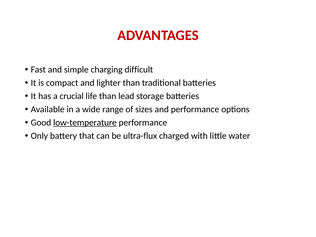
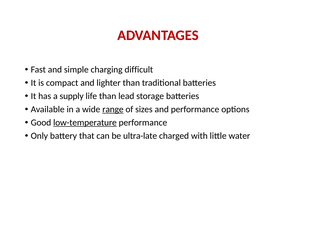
crucial: crucial -> supply
range underline: none -> present
ultra-flux: ultra-flux -> ultra-late
